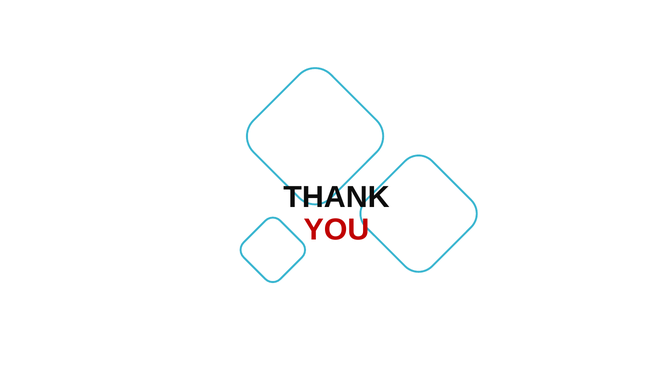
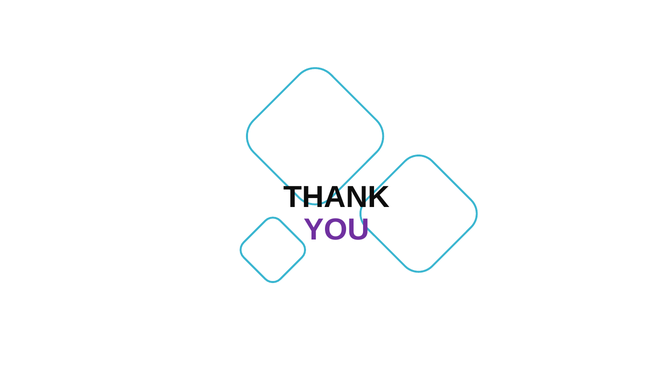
YOU at (337, 230) colour: red -> purple
